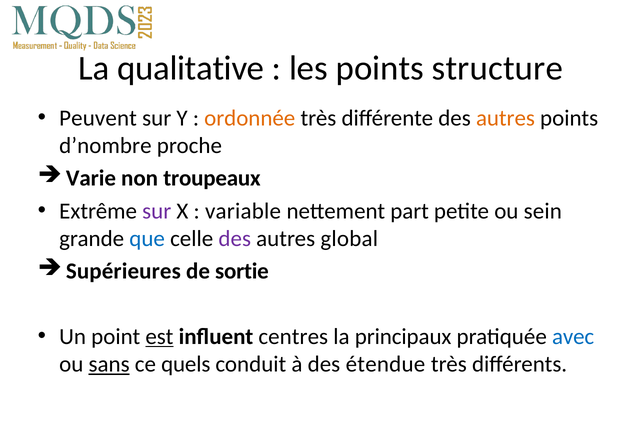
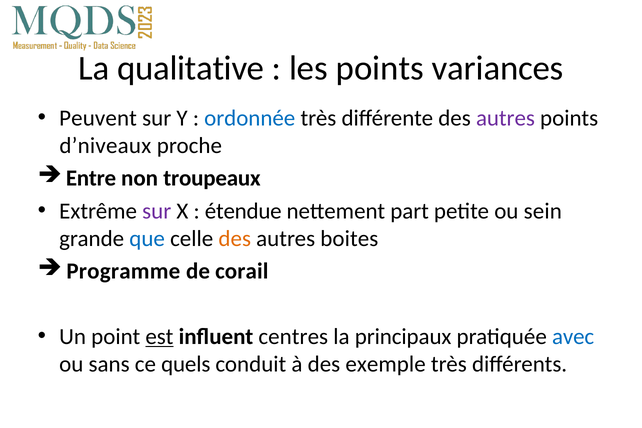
structure: structure -> variances
ordonnée colour: orange -> blue
autres at (505, 118) colour: orange -> purple
d’nombre: d’nombre -> d’niveaux
Varie: Varie -> Entre
variable: variable -> étendue
des at (235, 239) colour: purple -> orange
global: global -> boites
Supérieures: Supérieures -> Programme
sortie: sortie -> corail
sans underline: present -> none
étendue: étendue -> exemple
